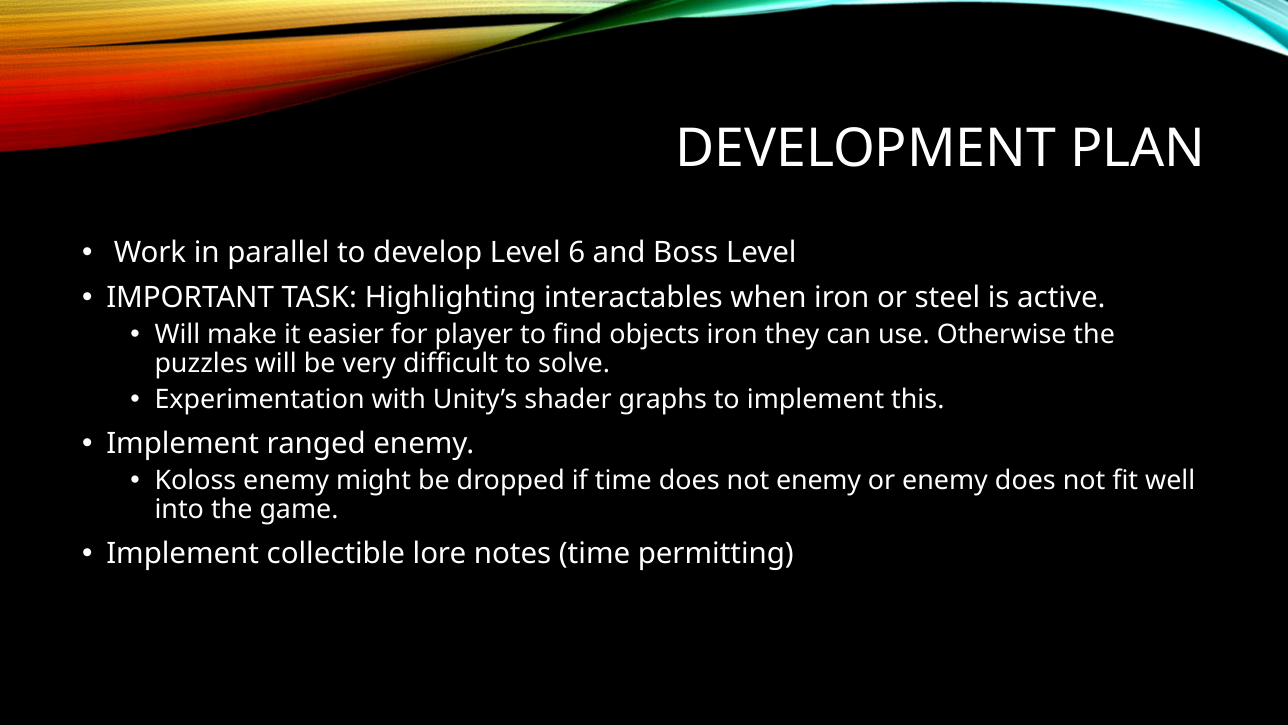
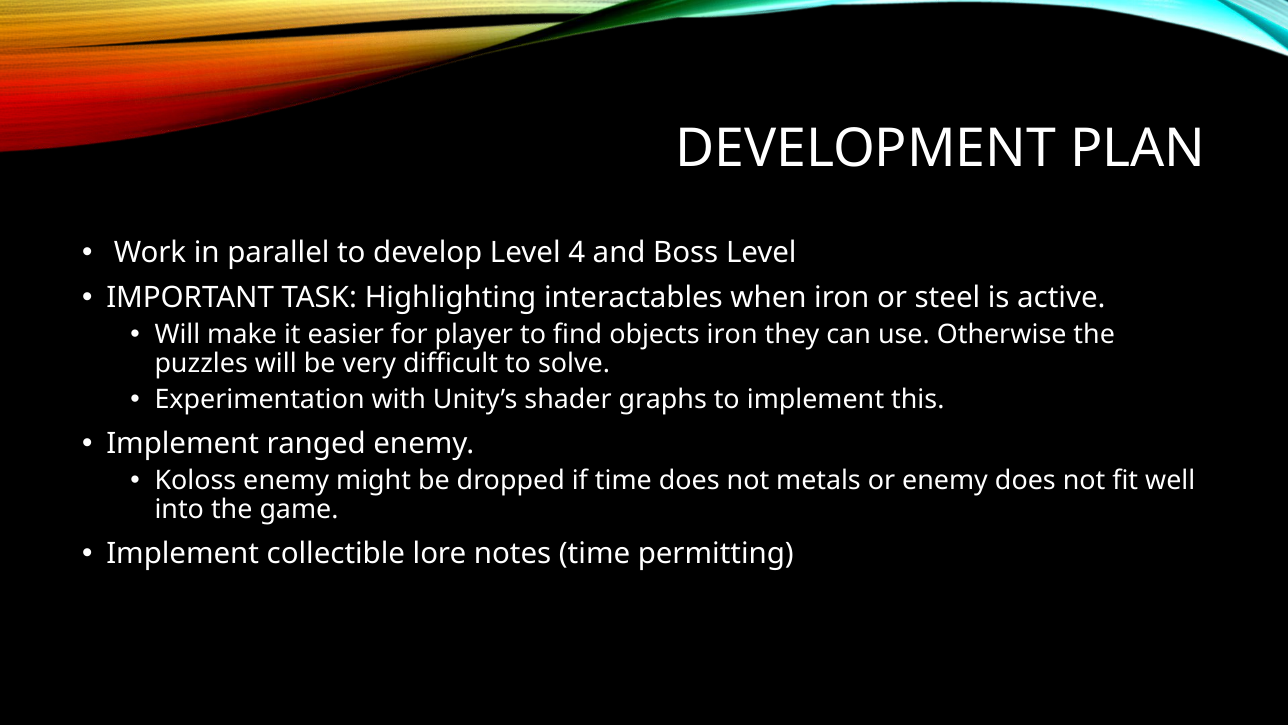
6: 6 -> 4
not enemy: enemy -> metals
